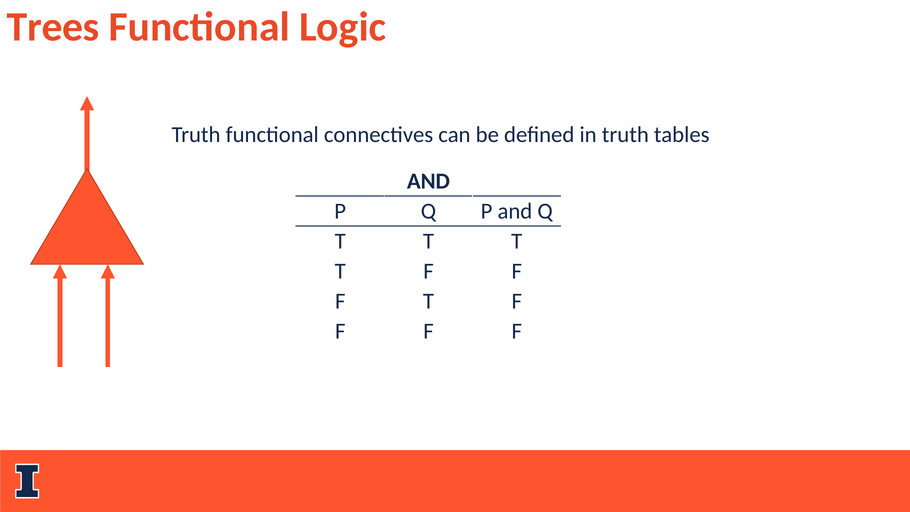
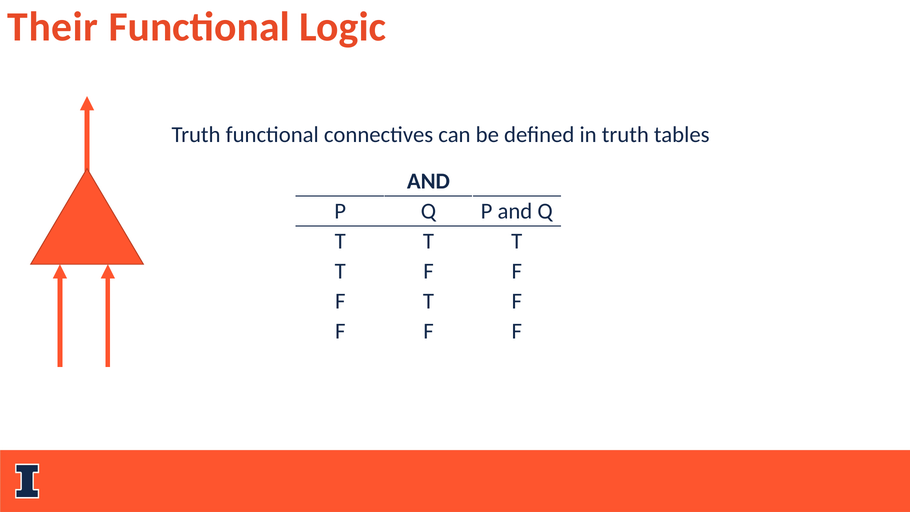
Trees: Trees -> Their
